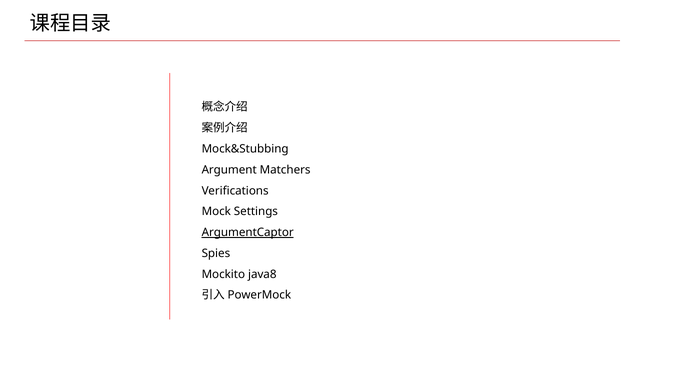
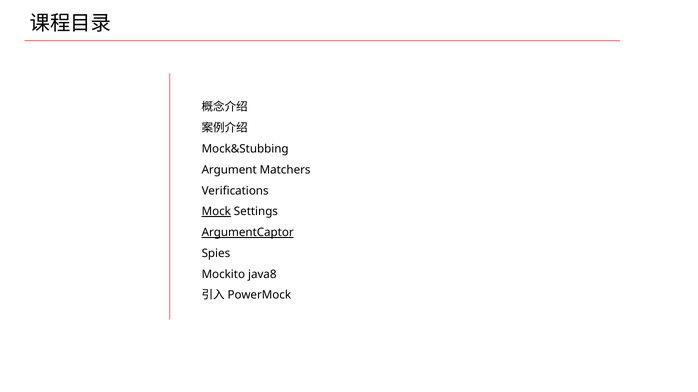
Mock underline: none -> present
